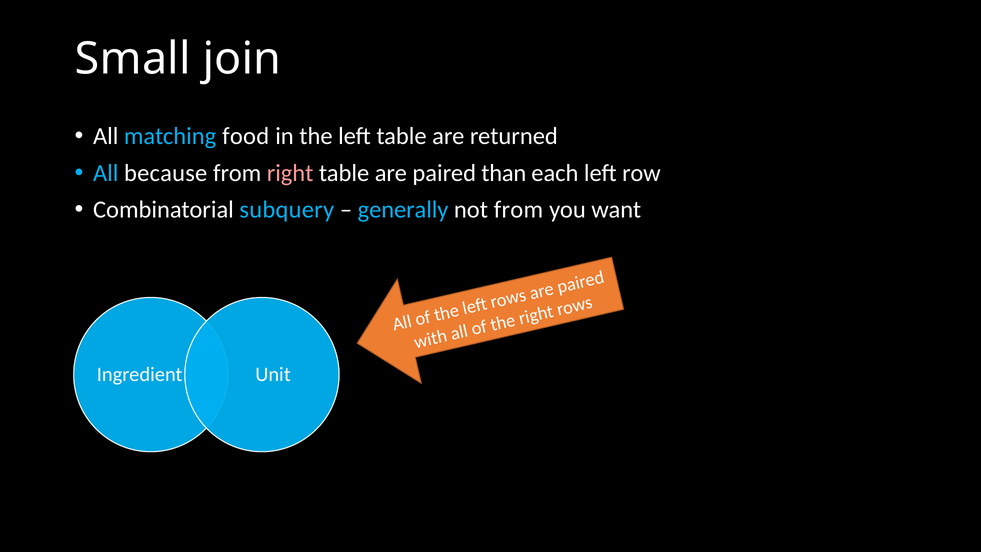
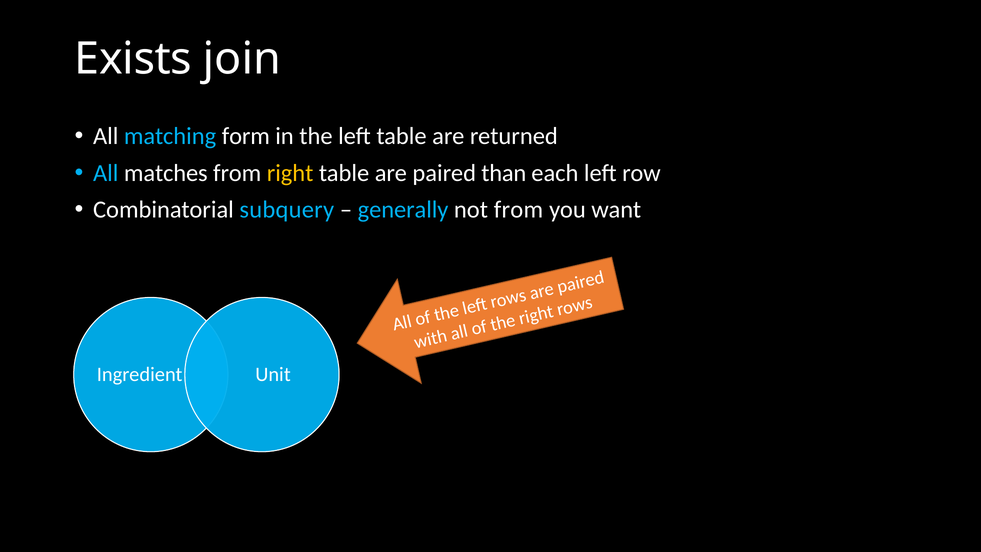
Small: Small -> Exists
food: food -> form
because: because -> matches
right colour: pink -> yellow
